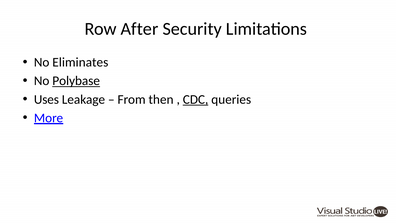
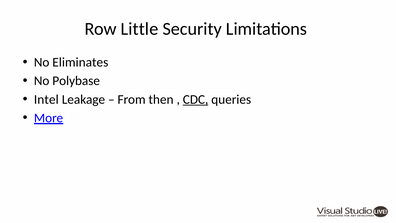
After: After -> Little
Polybase underline: present -> none
Uses: Uses -> Intel
